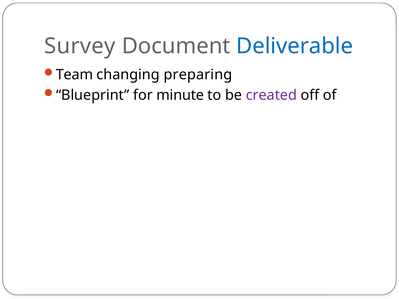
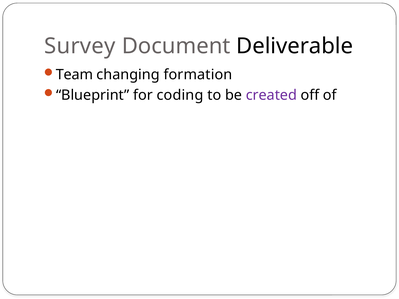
Deliverable colour: blue -> black
preparing: preparing -> formation
minute: minute -> coding
